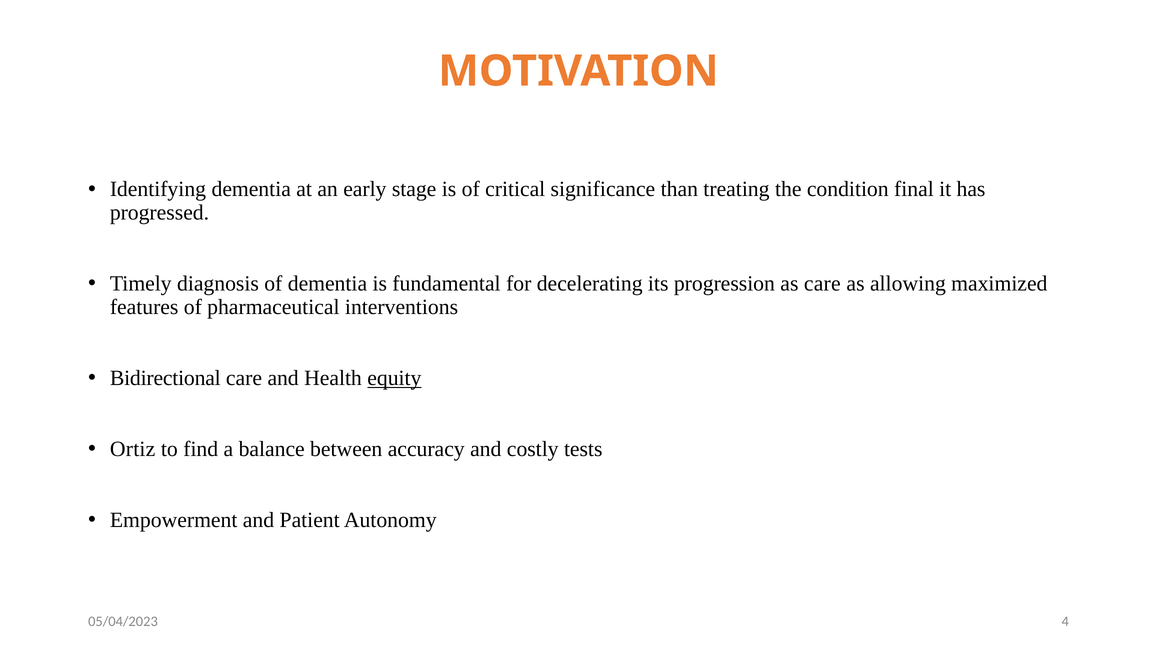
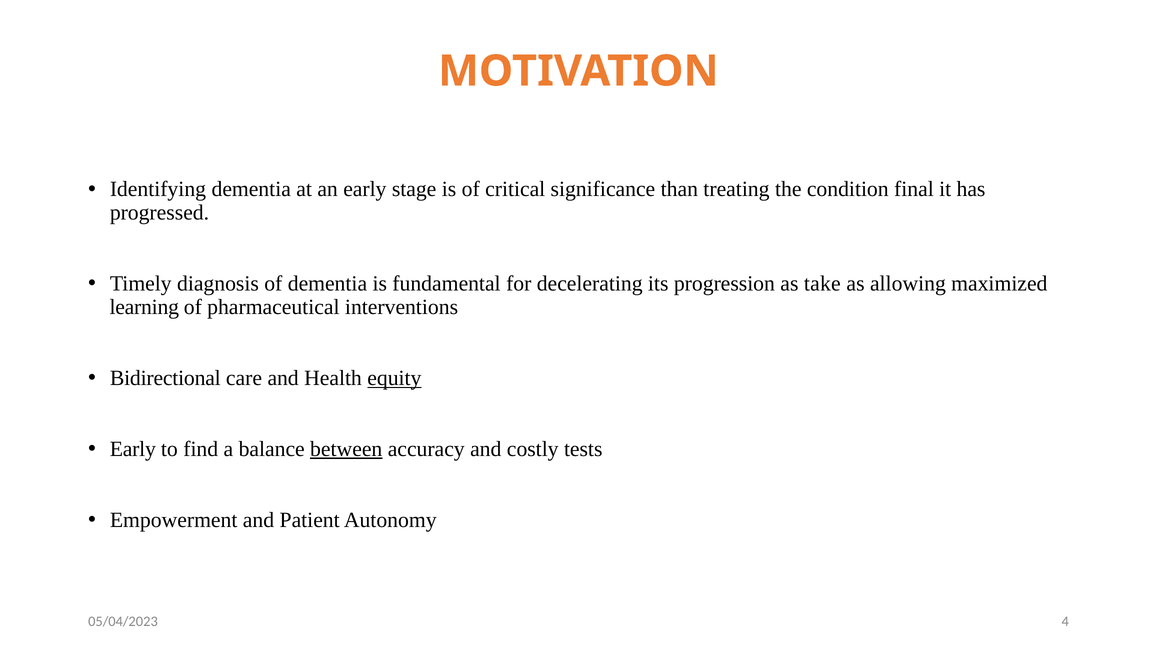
as care: care -> take
features: features -> learning
Ortiz at (133, 449): Ortiz -> Early
between underline: none -> present
